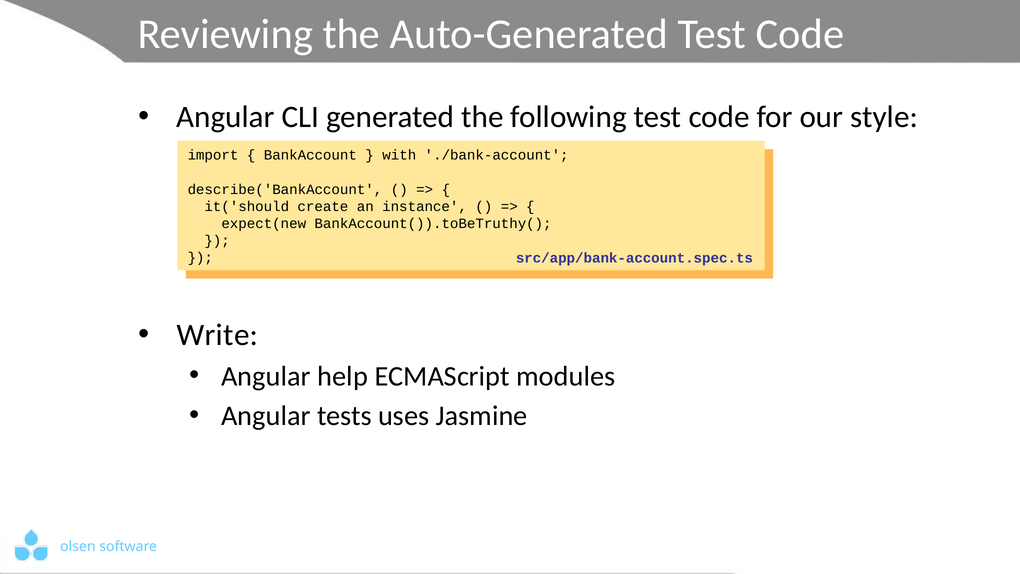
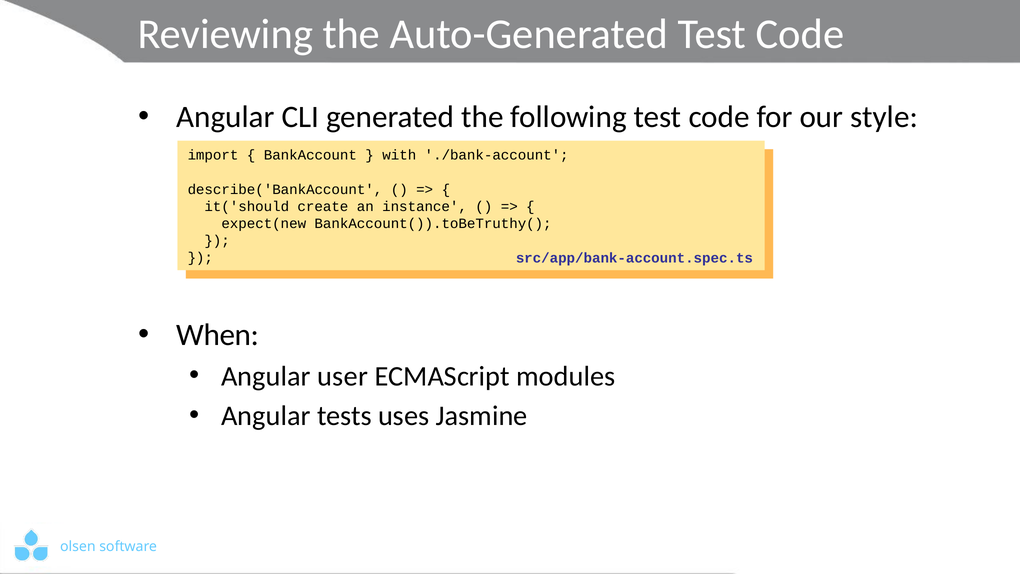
Write: Write -> When
help: help -> user
